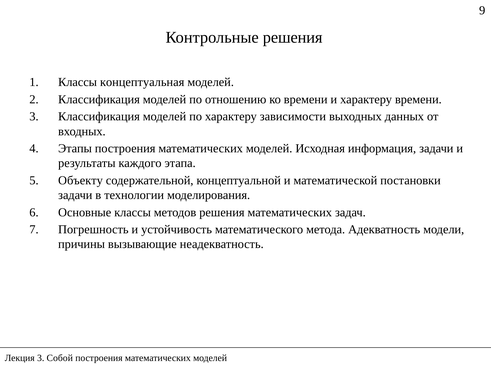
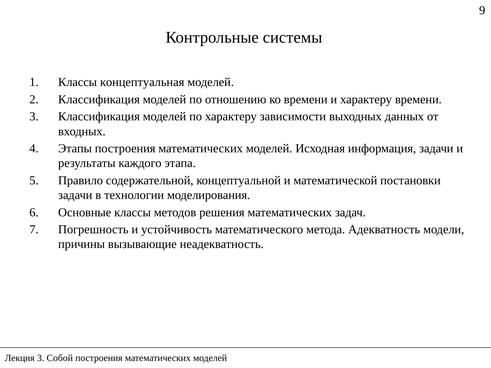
Контрольные решения: решения -> системы
Объекту: Объекту -> Правило
